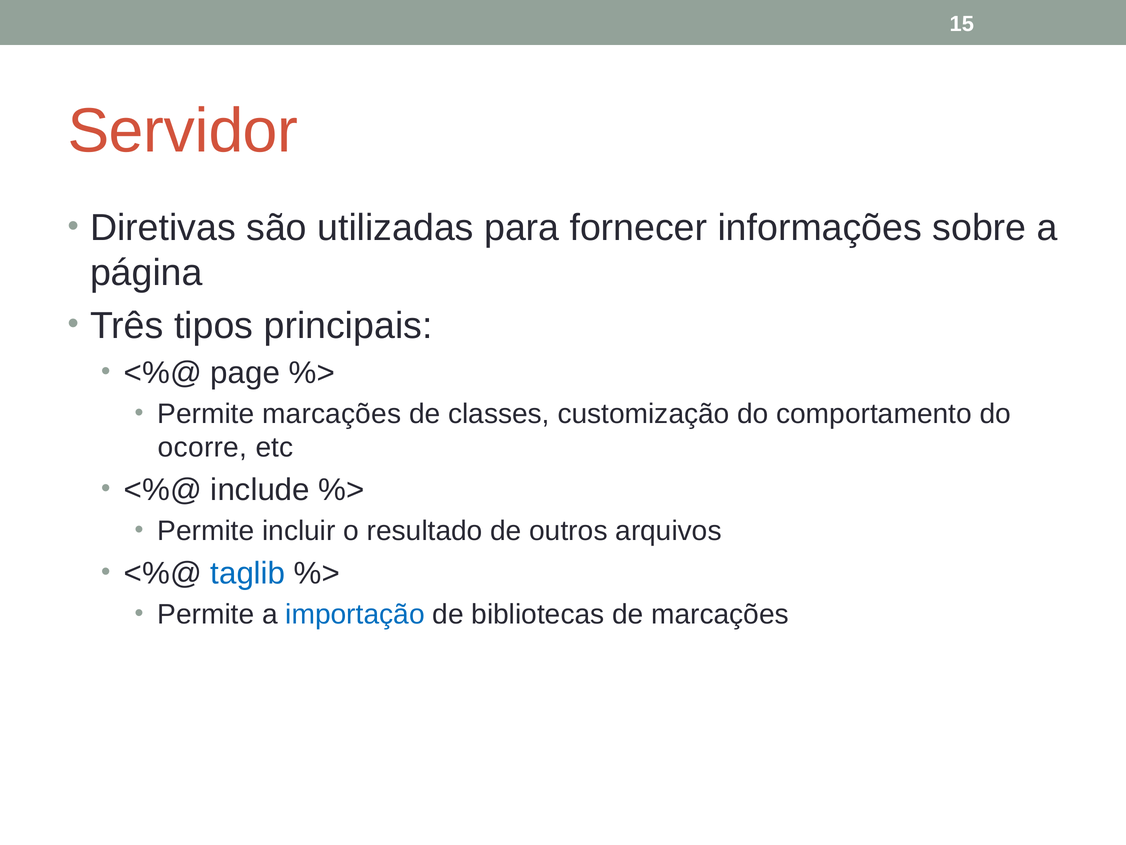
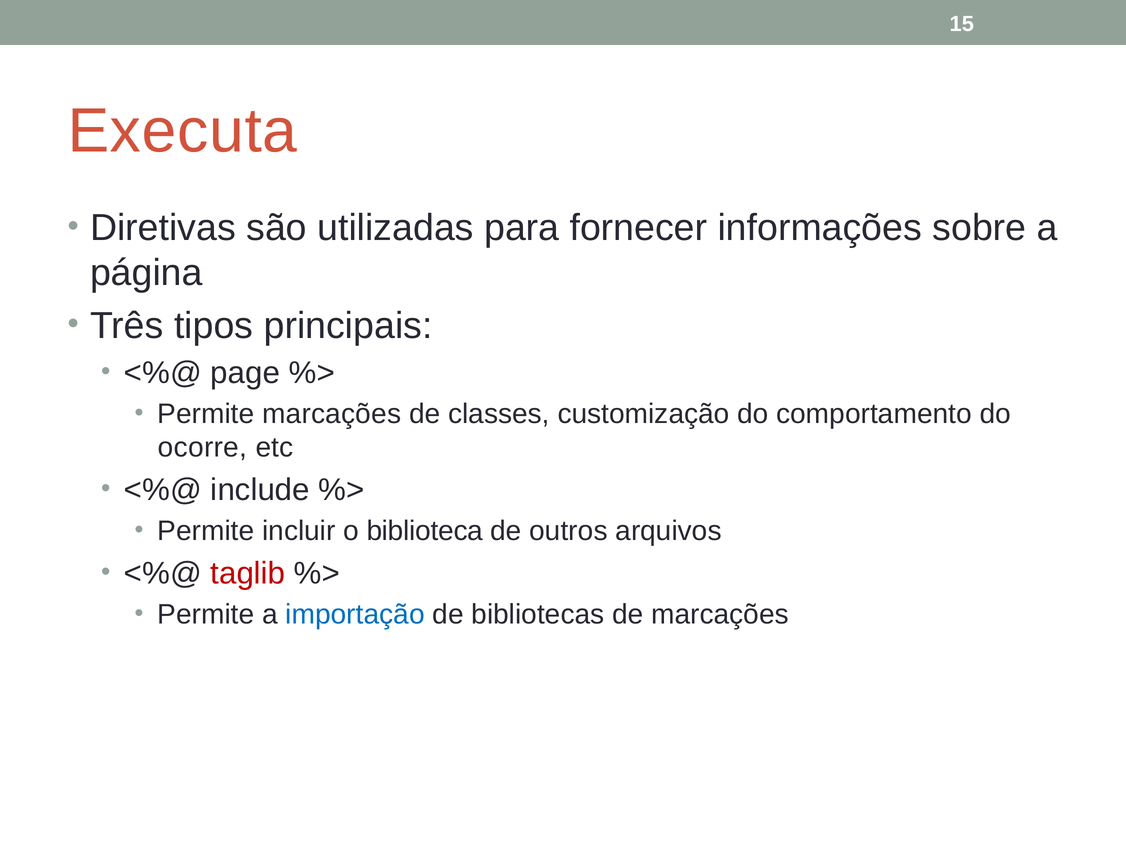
Servidor: Servidor -> Executa
resultado: resultado -> biblioteca
taglib colour: blue -> red
